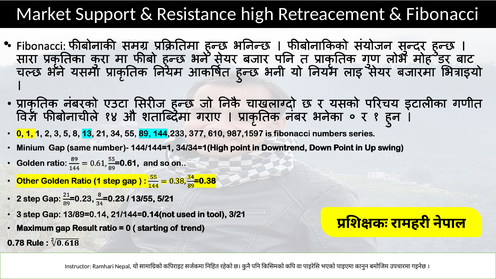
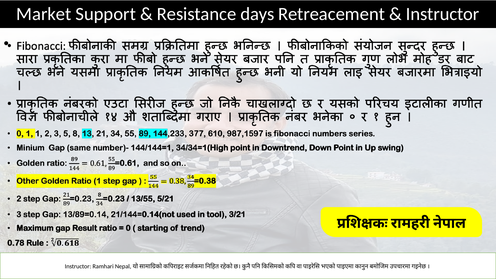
high: high -> days
Fibonacci at (443, 14): Fibonacci -> Instructor
